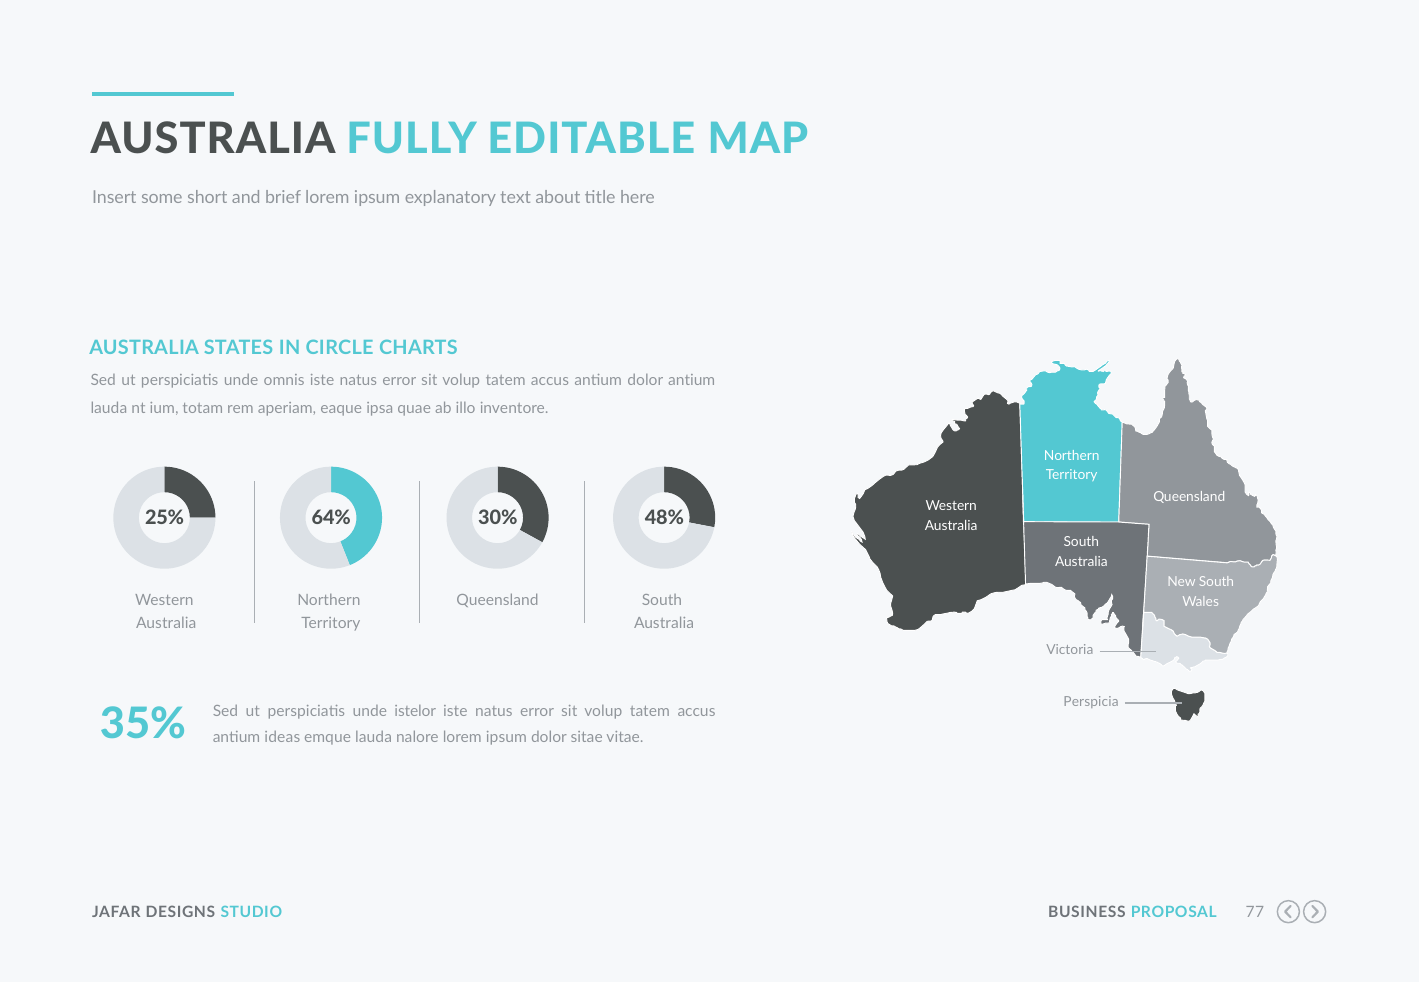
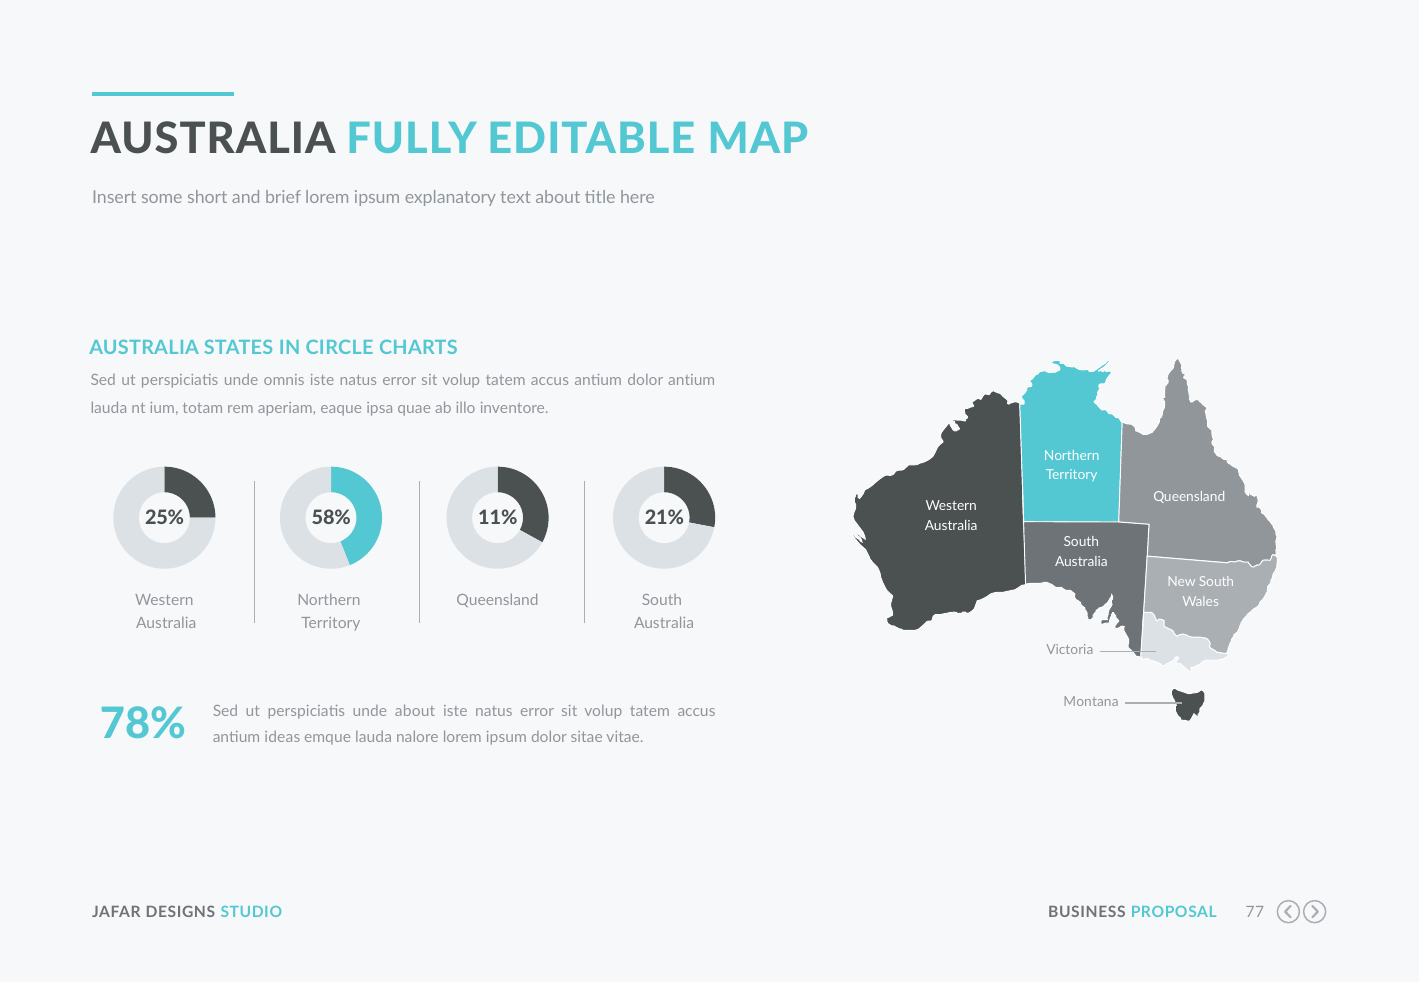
64%: 64% -> 58%
30%: 30% -> 11%
48%: 48% -> 21%
Perspicia: Perspicia -> Montana
unde istelor: istelor -> about
35%: 35% -> 78%
